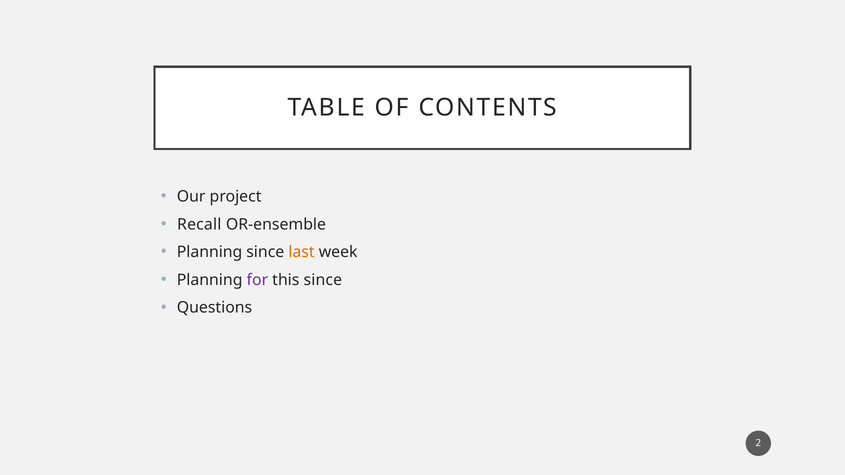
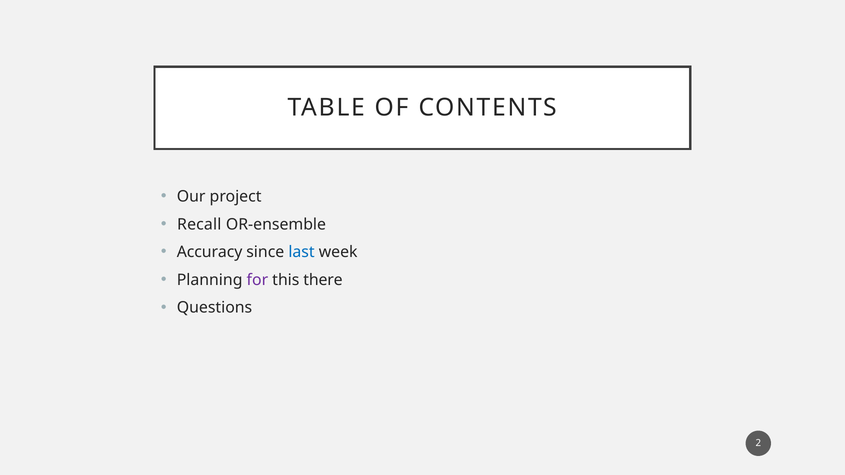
Planning at (210, 252): Planning -> Accuracy
last colour: orange -> blue
this since: since -> there
